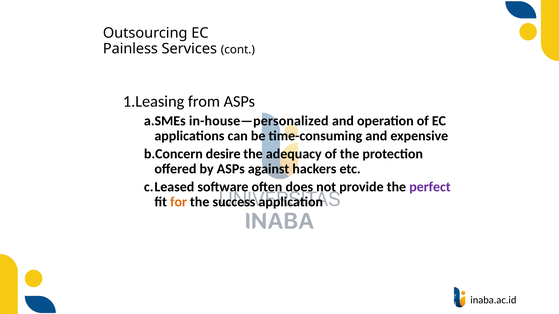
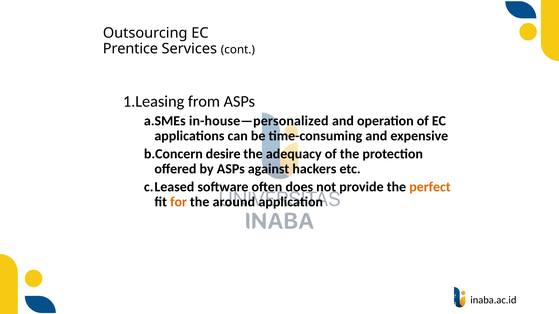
Painless at (130, 49): Painless -> Prentice
perfect colour: purple -> orange
success: success -> around
